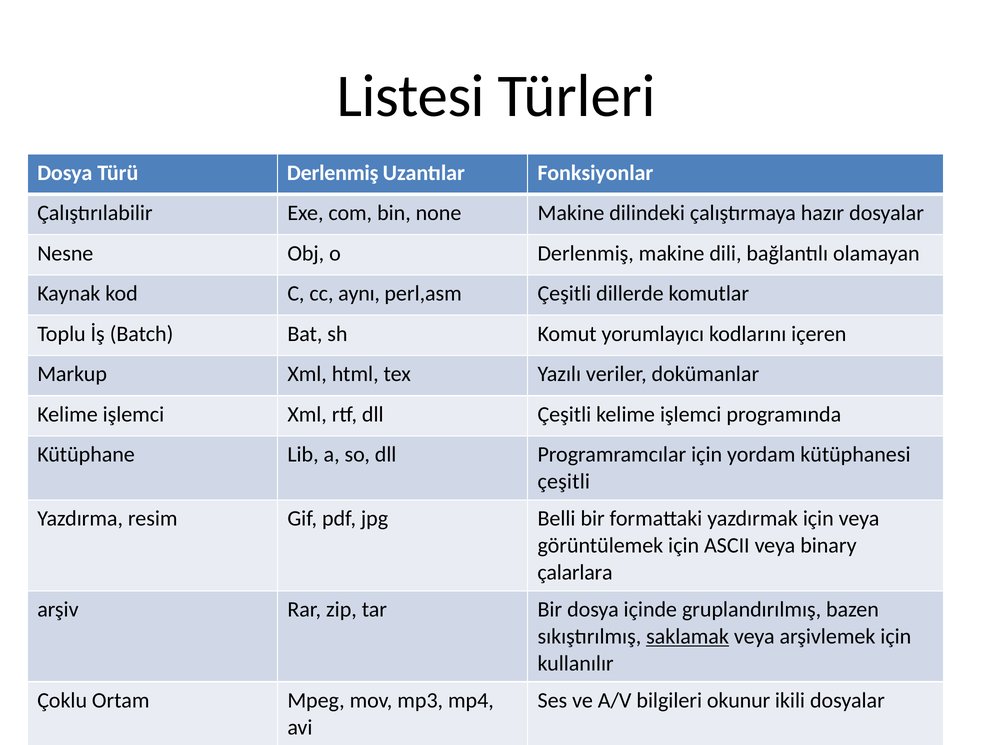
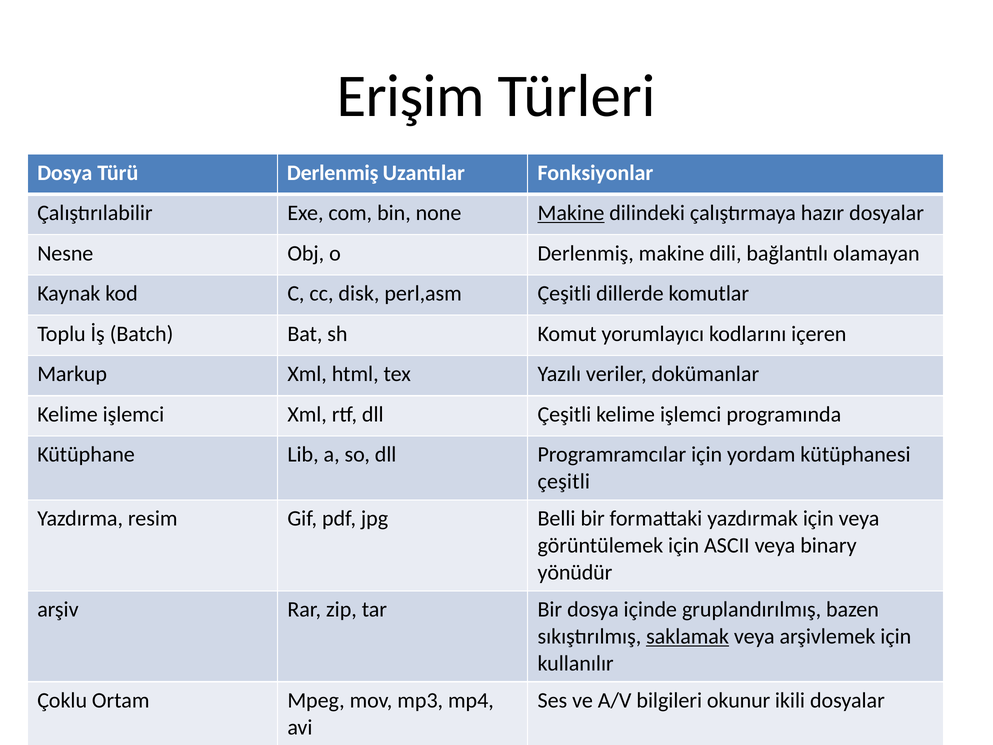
Listesi: Listesi -> Erişim
Makine at (571, 213) underline: none -> present
aynı: aynı -> disk
çalarlara: çalarlara -> yönüdür
